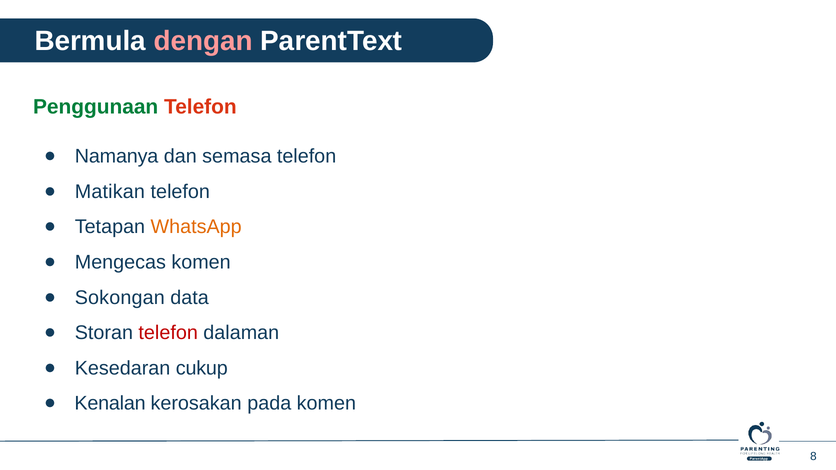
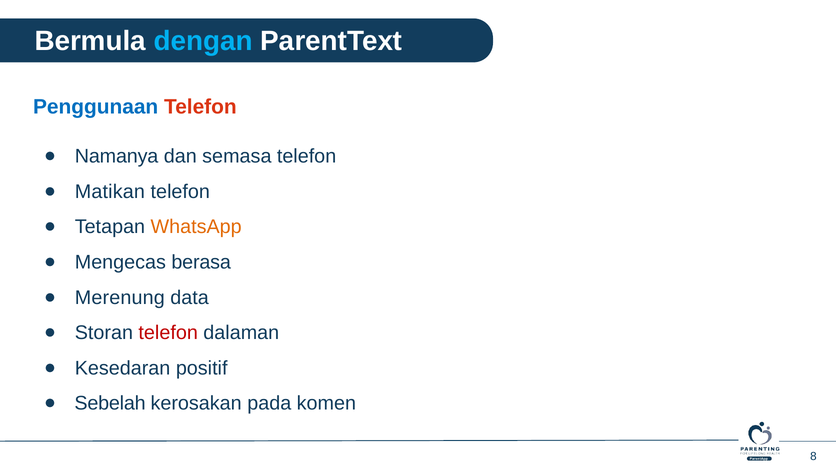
dengan colour: pink -> light blue
Penggunaan colour: green -> blue
Mengecas komen: komen -> berasa
Sokongan: Sokongan -> Merenung
cukup: cukup -> positif
Kenalan: Kenalan -> Sebelah
